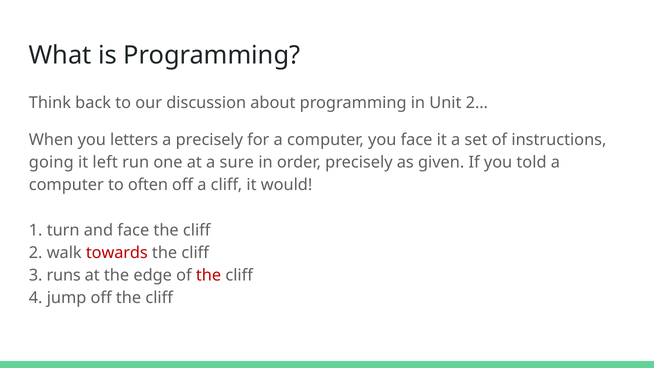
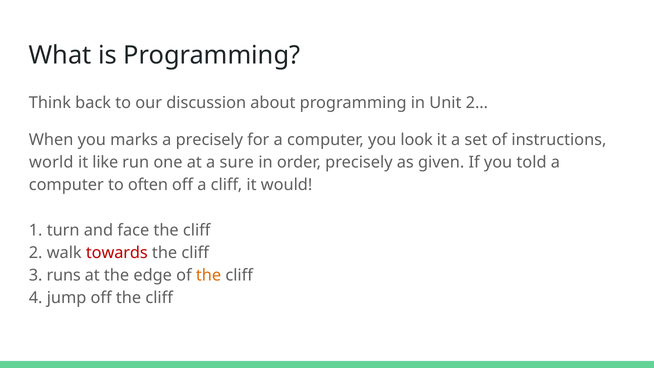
letters: letters -> marks
you face: face -> look
going: going -> world
left: left -> like
the at (209, 275) colour: red -> orange
